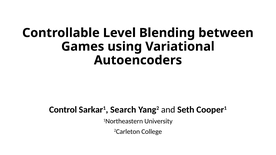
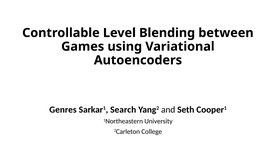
Control: Control -> Genres
